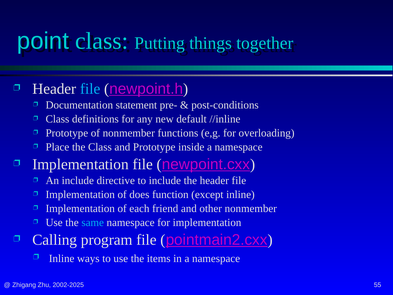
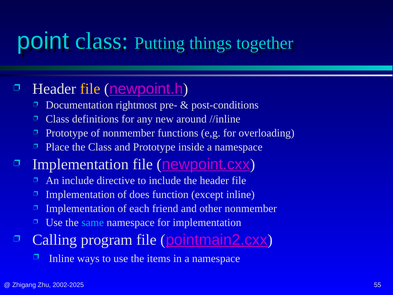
file at (90, 89) colour: light blue -> yellow
statement: statement -> rightmost
default: default -> around
